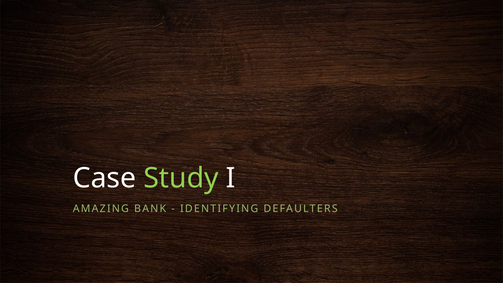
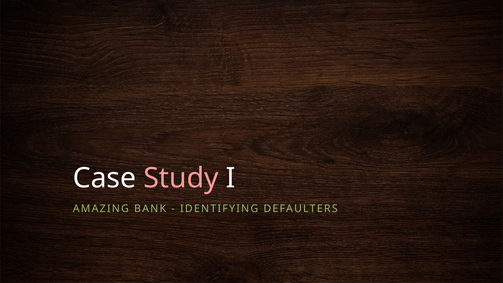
Study colour: light green -> pink
